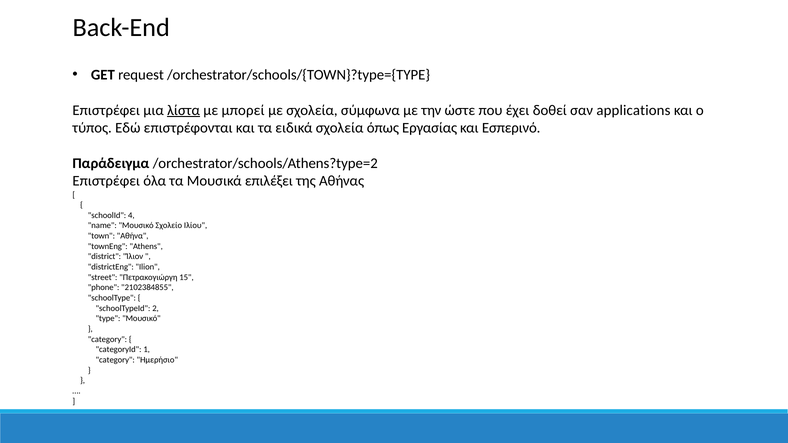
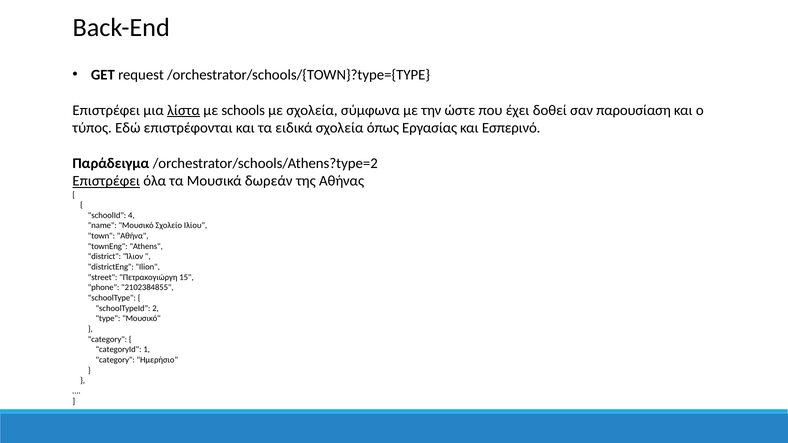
μπορεί: μπορεί -> schools
applications: applications -> παρουσίαση
Επιστρέφει at (106, 181) underline: none -> present
επιλέξει: επιλέξει -> δωρεάν
